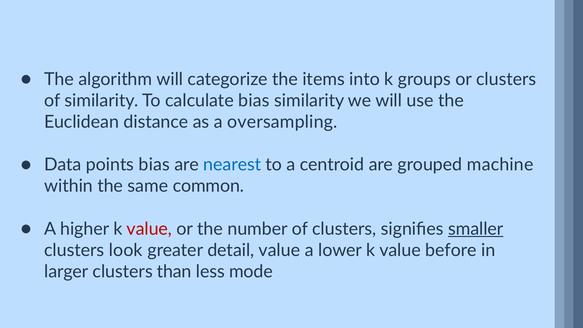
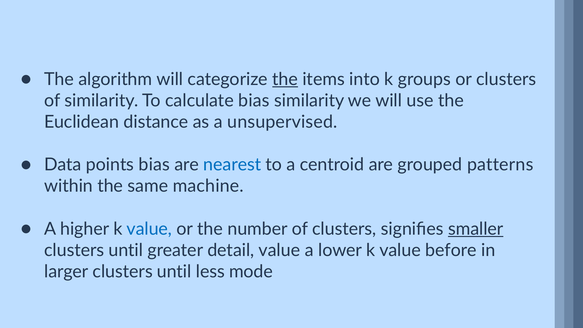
the at (285, 79) underline: none -> present
oversampling: oversampling -> unsupervised
machine: machine -> patterns
common: common -> machine
value at (149, 229) colour: red -> blue
look at (126, 250): look -> until
larger clusters than: than -> until
